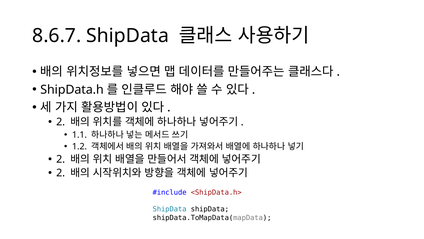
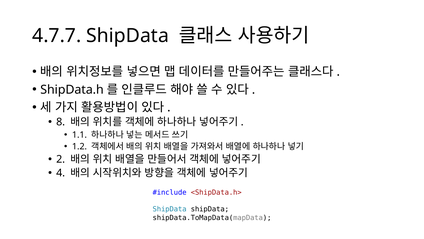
8.6.7: 8.6.7 -> 4.7.7
2 at (61, 122): 2 -> 8
2 at (61, 173): 2 -> 4
